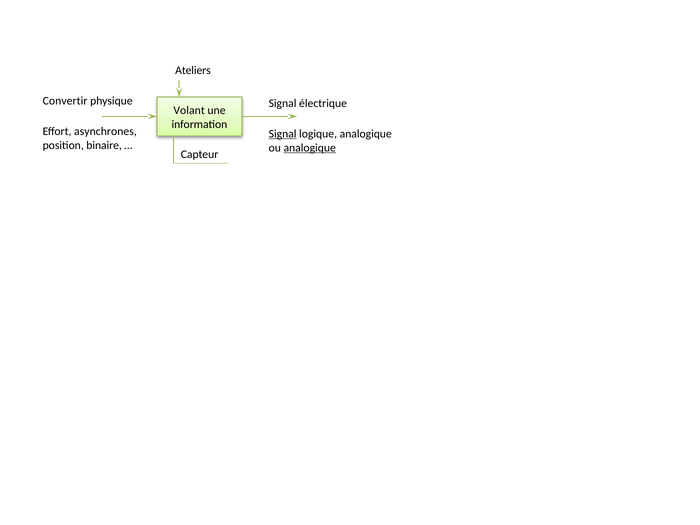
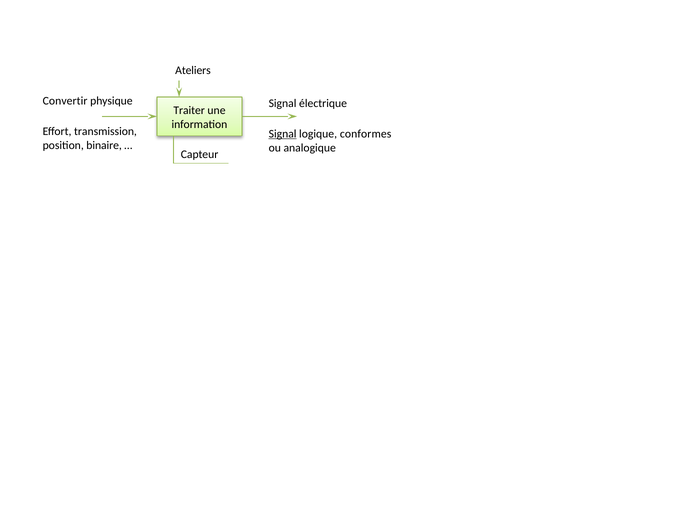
Volant: Volant -> Traiter
asynchrones: asynchrones -> transmission
logique analogique: analogique -> conformes
analogique at (310, 148) underline: present -> none
